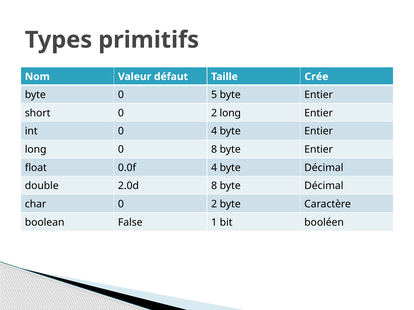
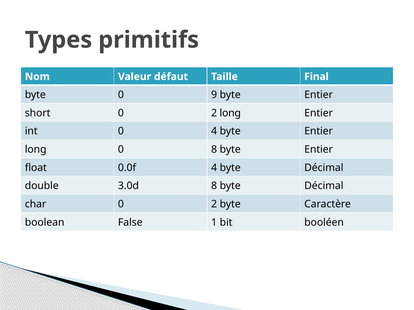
Crée: Crée -> Final
5: 5 -> 9
2.0d: 2.0d -> 3.0d
